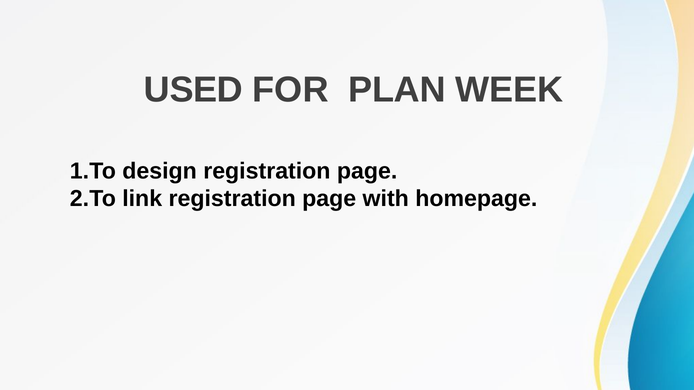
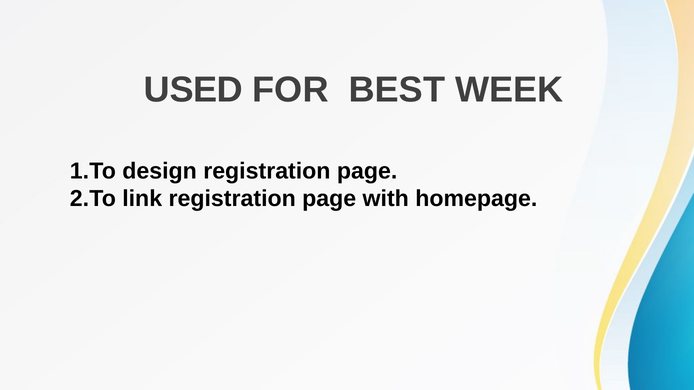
PLAN: PLAN -> BEST
